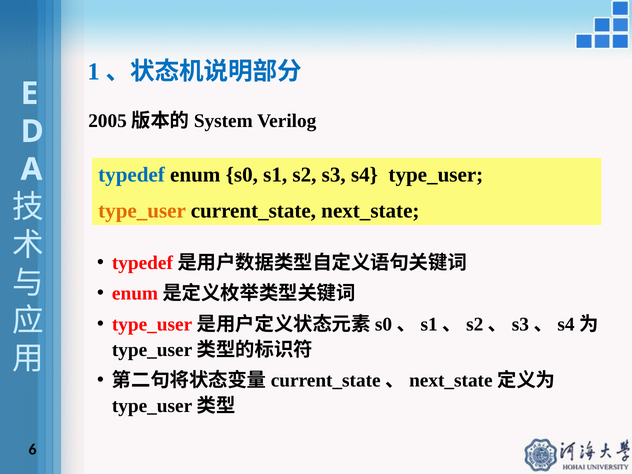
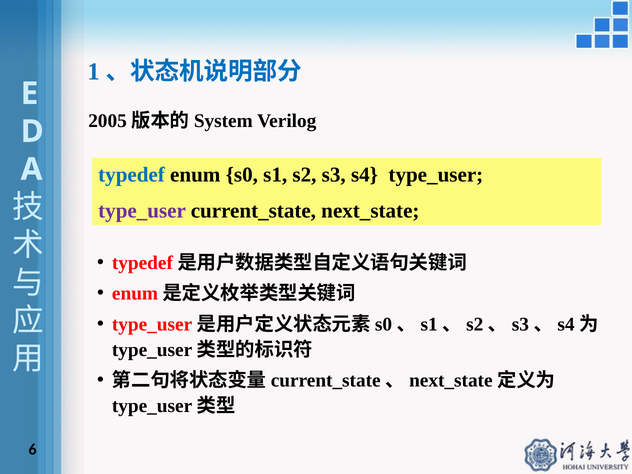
type_user at (142, 211) colour: orange -> purple
